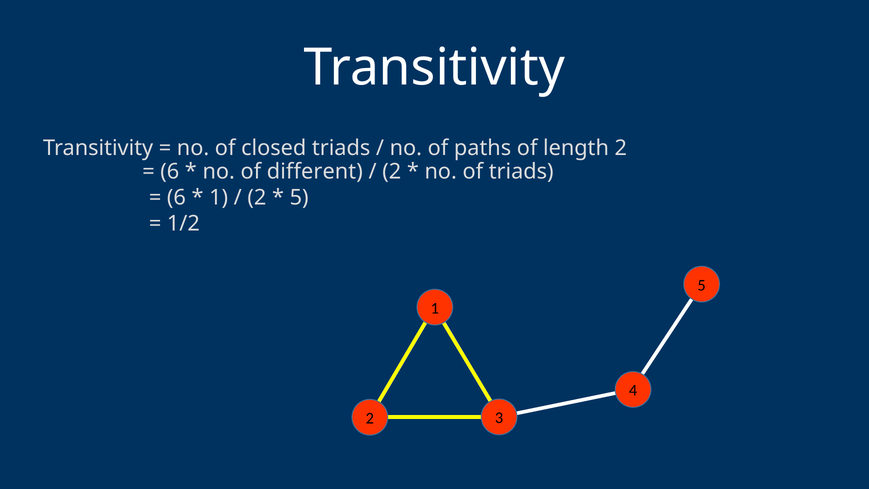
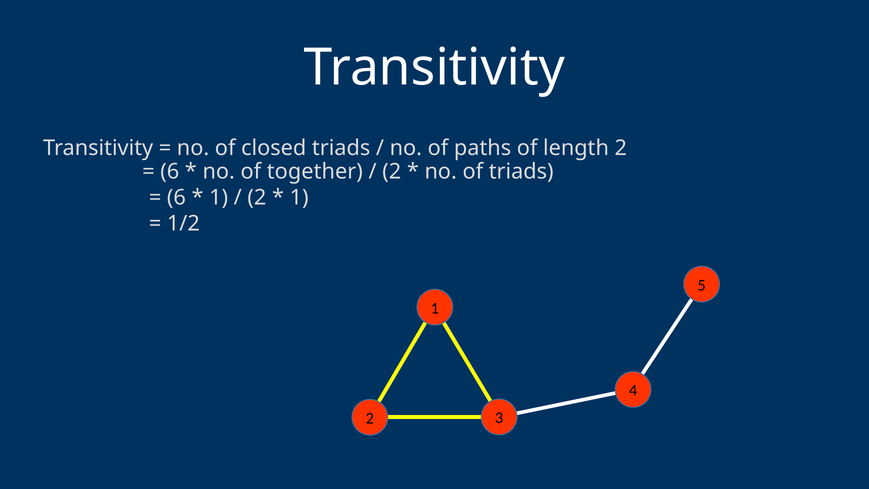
different: different -> together
5 at (299, 197): 5 -> 1
